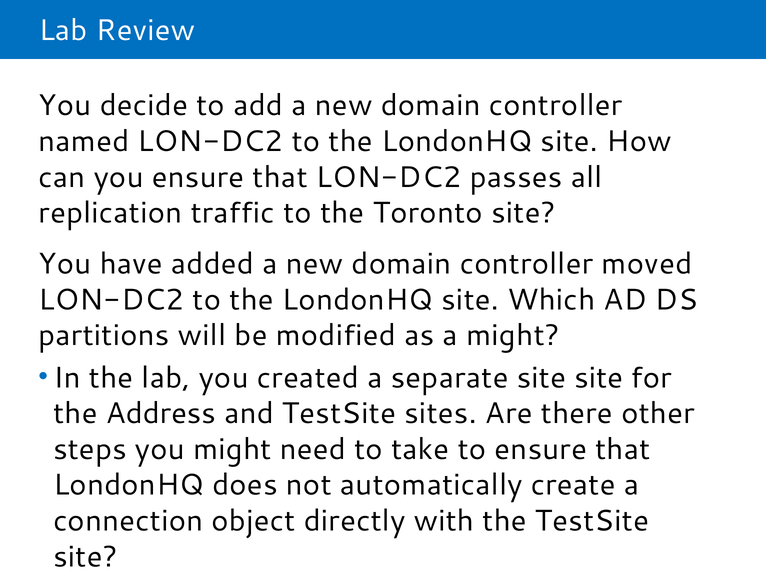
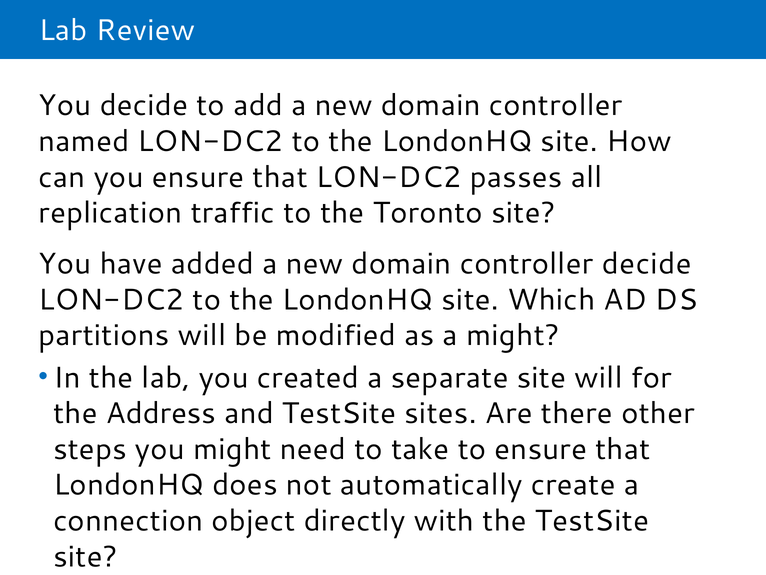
controller moved: moved -> decide
site site: site -> will
